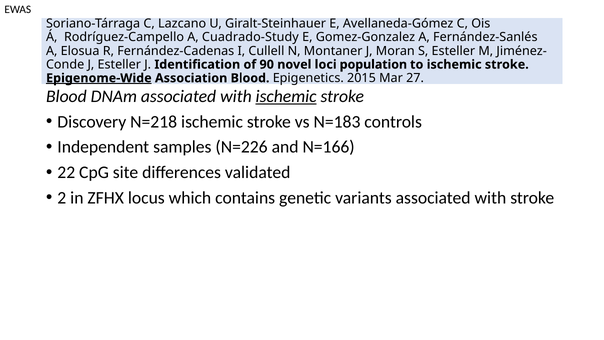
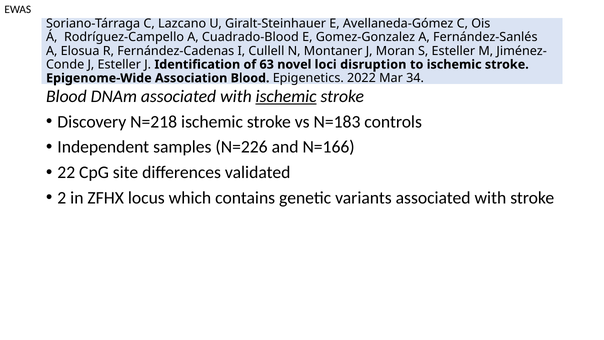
Cuadrado-Study: Cuadrado-Study -> Cuadrado-Blood
90: 90 -> 63
population: population -> disruption
Epigenome-Wide underline: present -> none
2015: 2015 -> 2022
27: 27 -> 34
